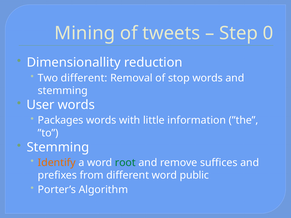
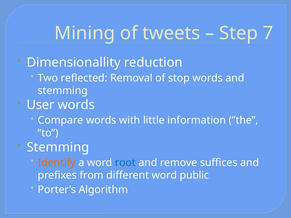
0: 0 -> 7
Two different: different -> reflected
Packages: Packages -> Compare
root colour: green -> blue
